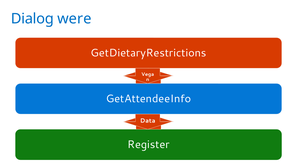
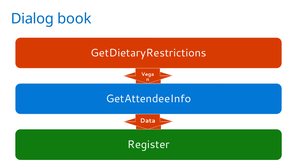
were: were -> book
